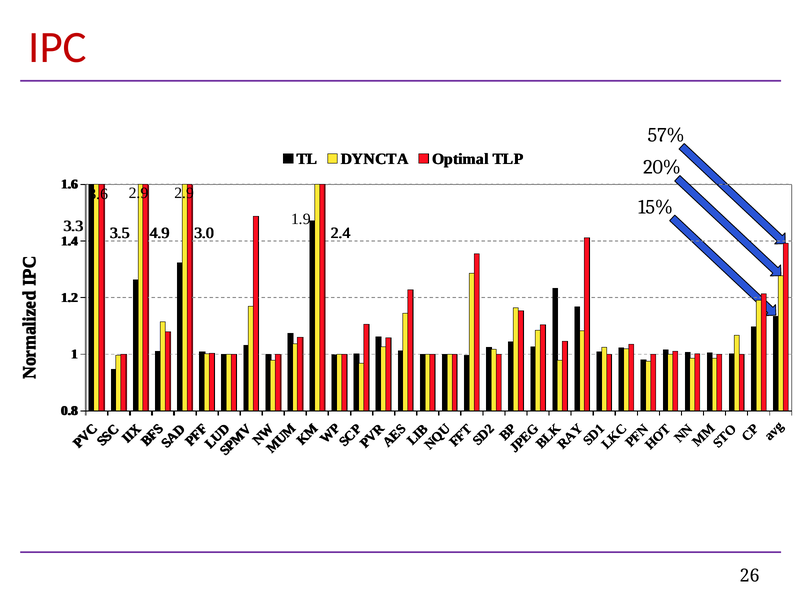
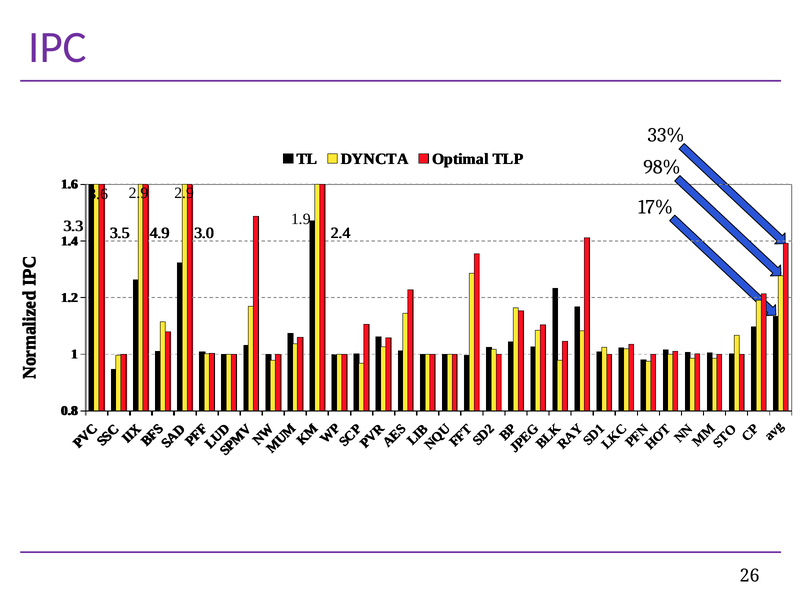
IPC colour: red -> purple
57%: 57% -> 33%
20%: 20% -> 98%
15%: 15% -> 17%
